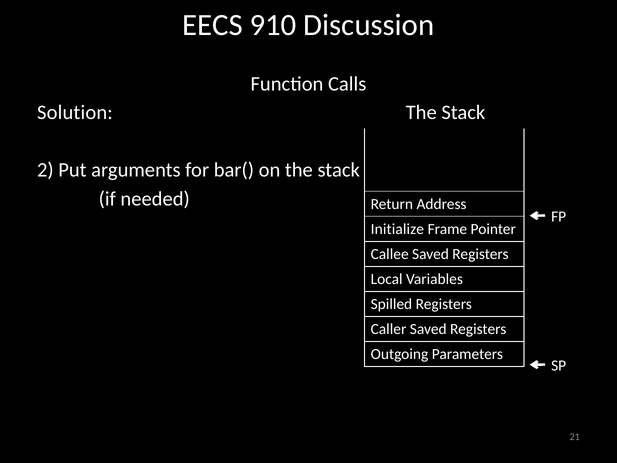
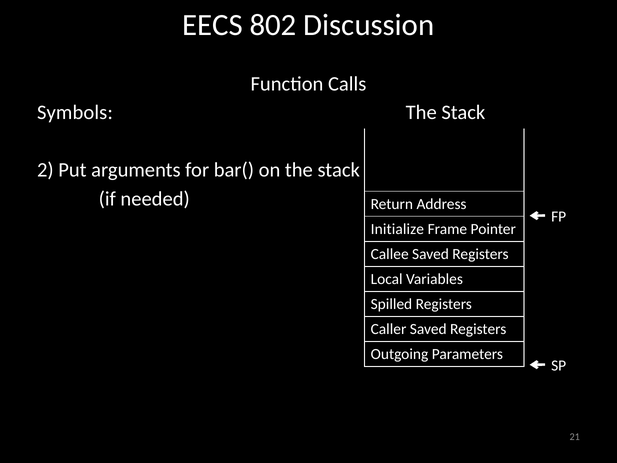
910: 910 -> 802
Solution: Solution -> Symbols
